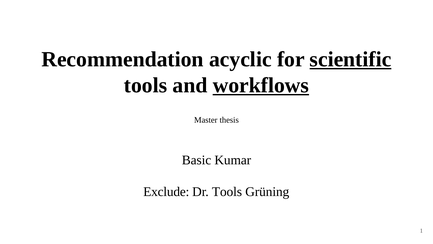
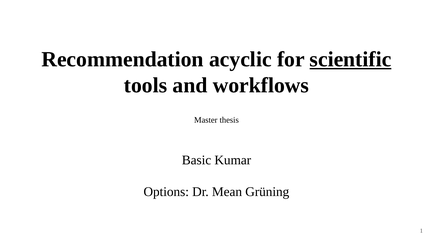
workflows underline: present -> none
Exclude: Exclude -> Options
Dr Tools: Tools -> Mean
